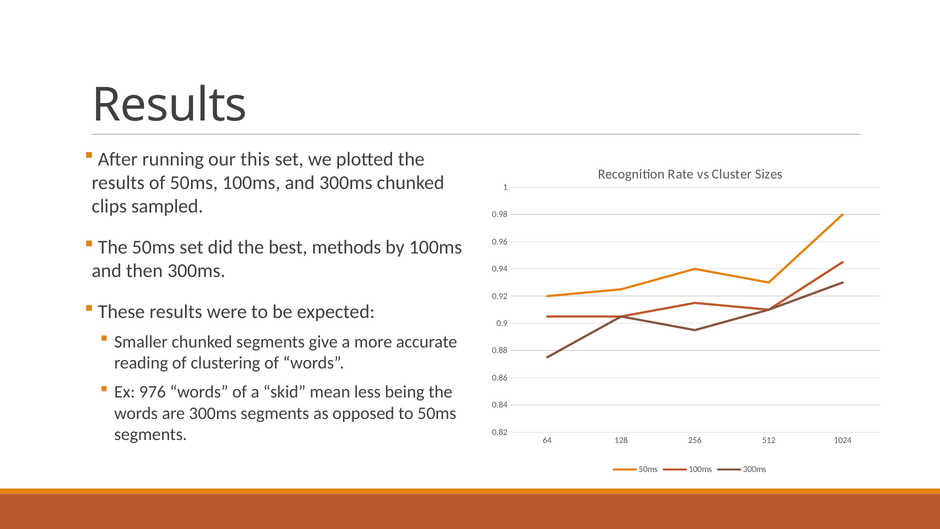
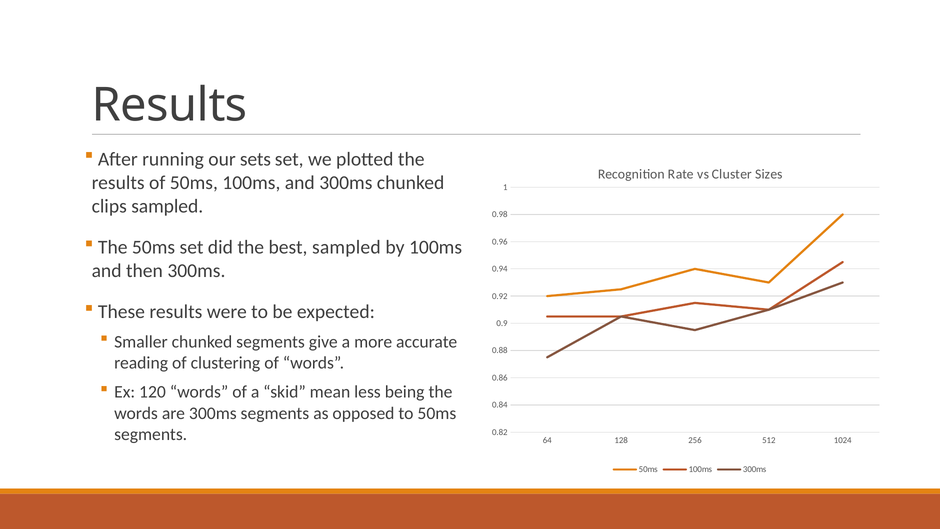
this: this -> sets
best methods: methods -> sampled
976: 976 -> 120
